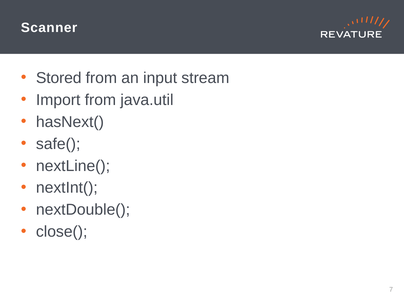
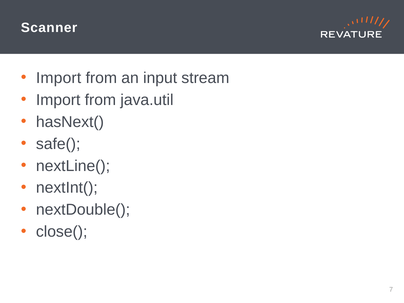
Stored at (59, 78): Stored -> Import
